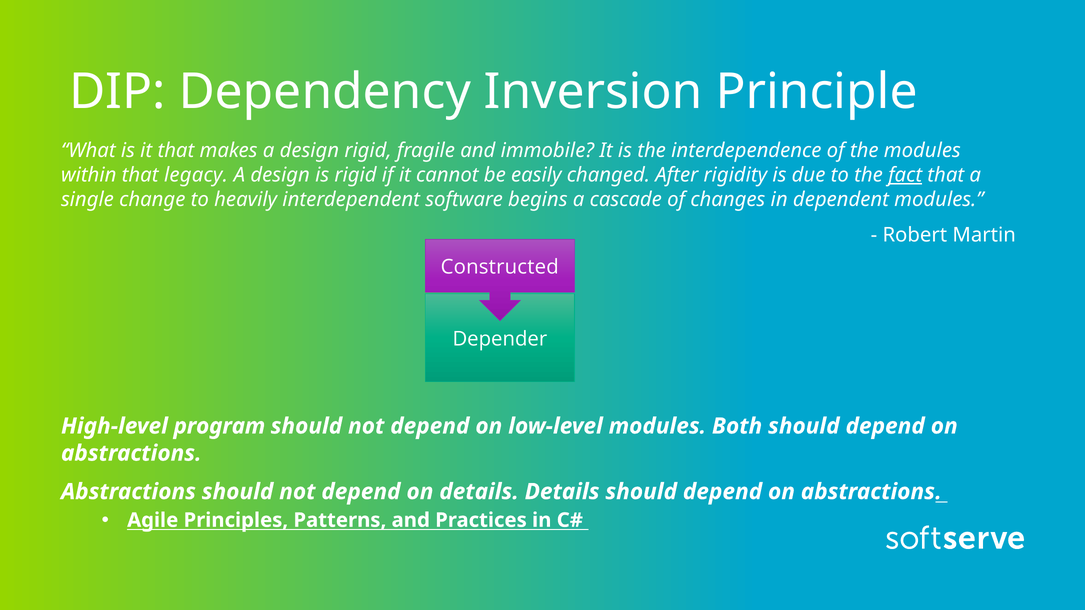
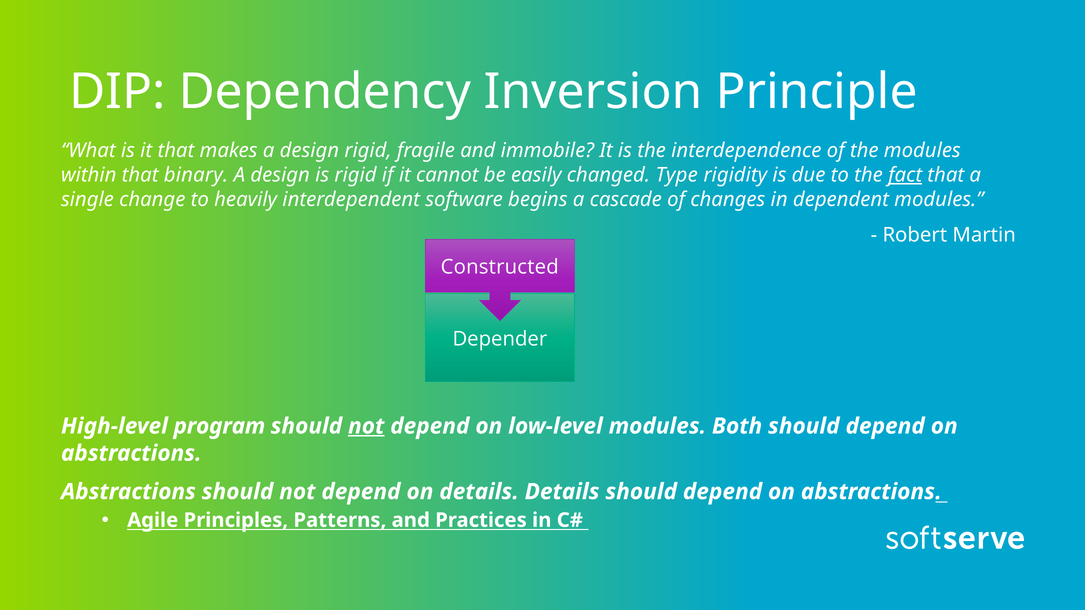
legacy: legacy -> binary
After: After -> Type
not at (366, 426) underline: none -> present
